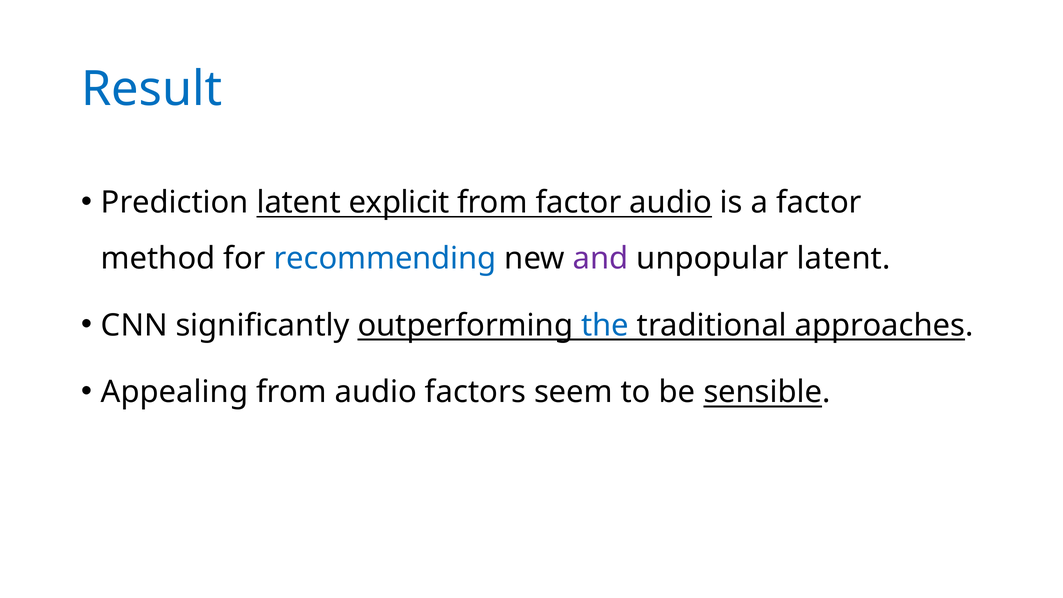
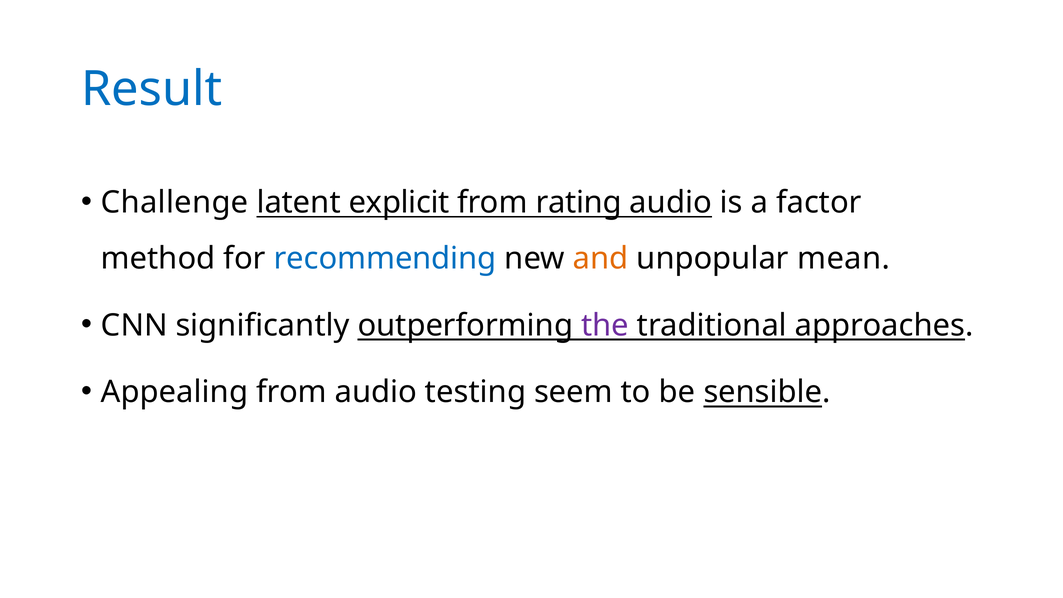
Prediction: Prediction -> Challenge
from factor: factor -> rating
and colour: purple -> orange
unpopular latent: latent -> mean
the colour: blue -> purple
factors: factors -> testing
